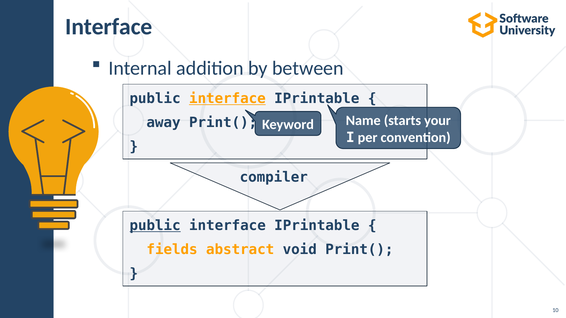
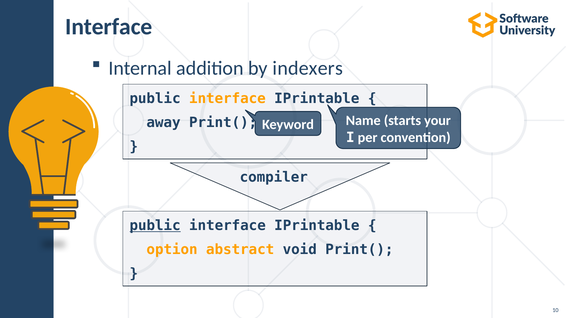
between: between -> indexers
interface at (227, 99) underline: present -> none
fields: fields -> option
